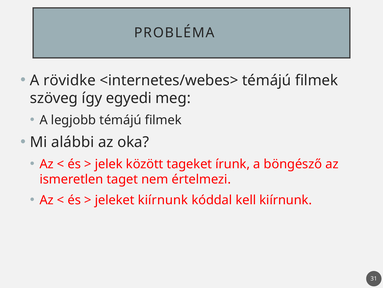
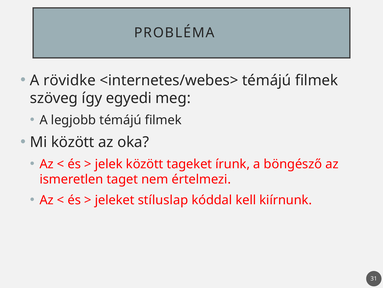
Mi alábbi: alábbi -> között
jeleket kiírnunk: kiírnunk -> stíluslap
